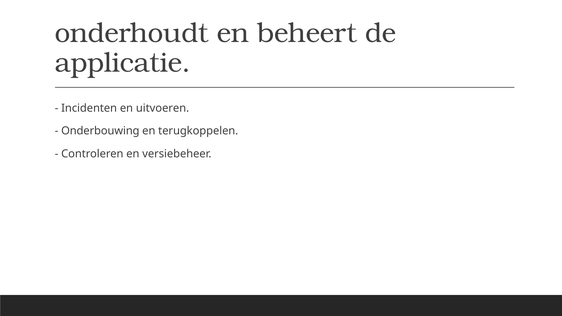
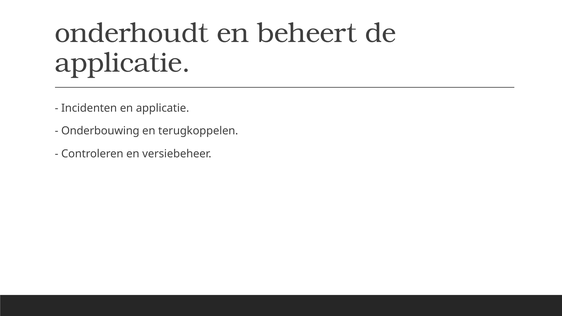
en uitvoeren: uitvoeren -> applicatie
